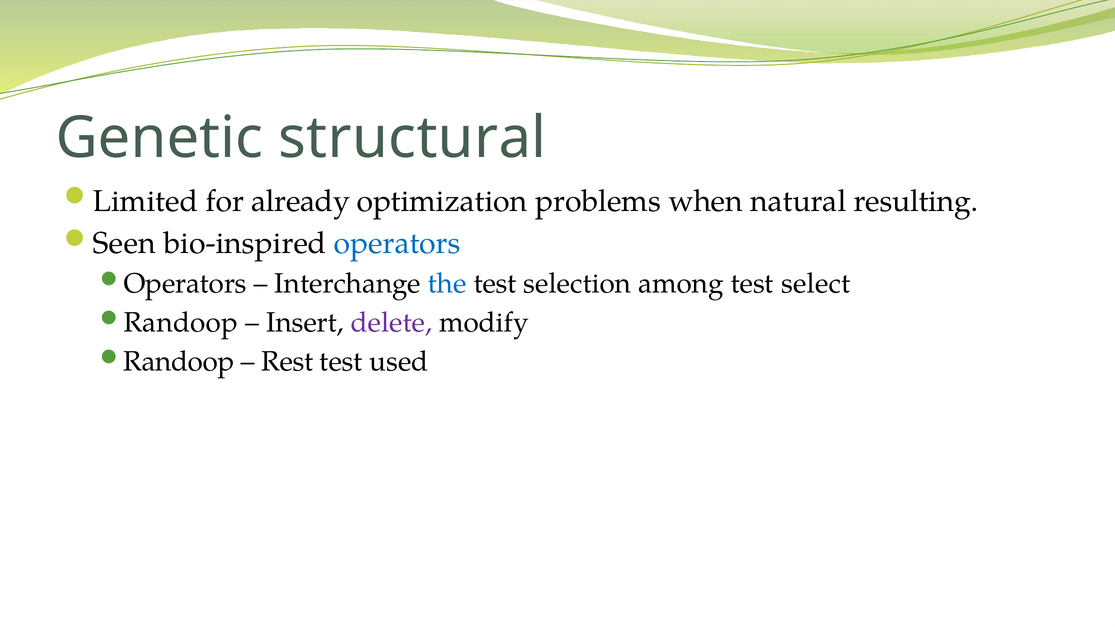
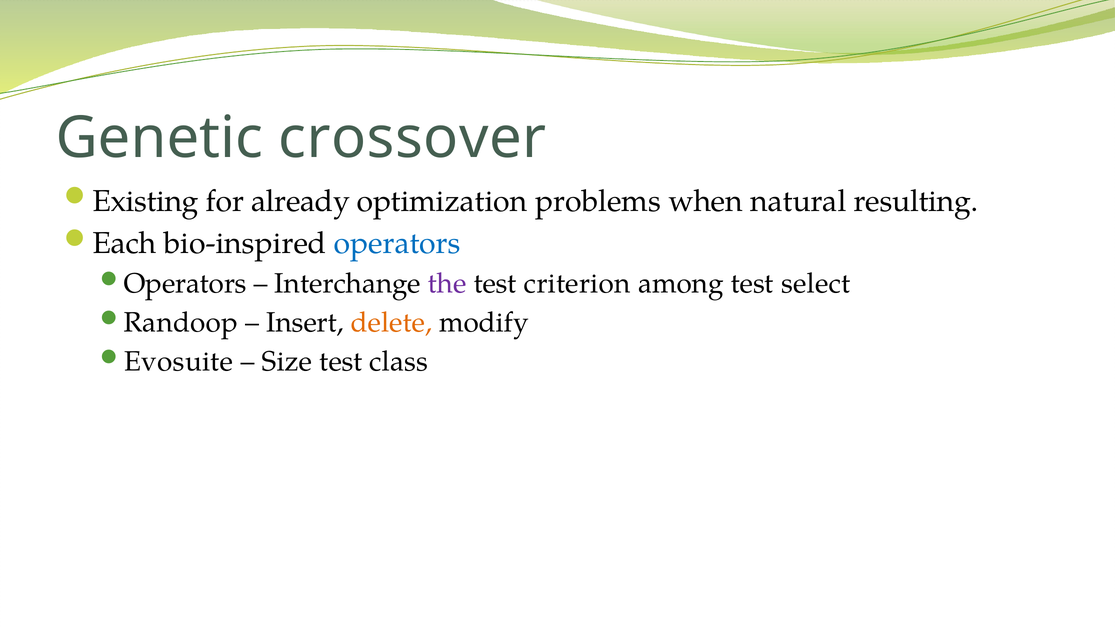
structural: structural -> crossover
Limited: Limited -> Existing
Seen: Seen -> Each
the colour: blue -> purple
selection: selection -> criterion
delete colour: purple -> orange
Randoop at (179, 362): Randoop -> Evosuite
Rest: Rest -> Size
used: used -> class
